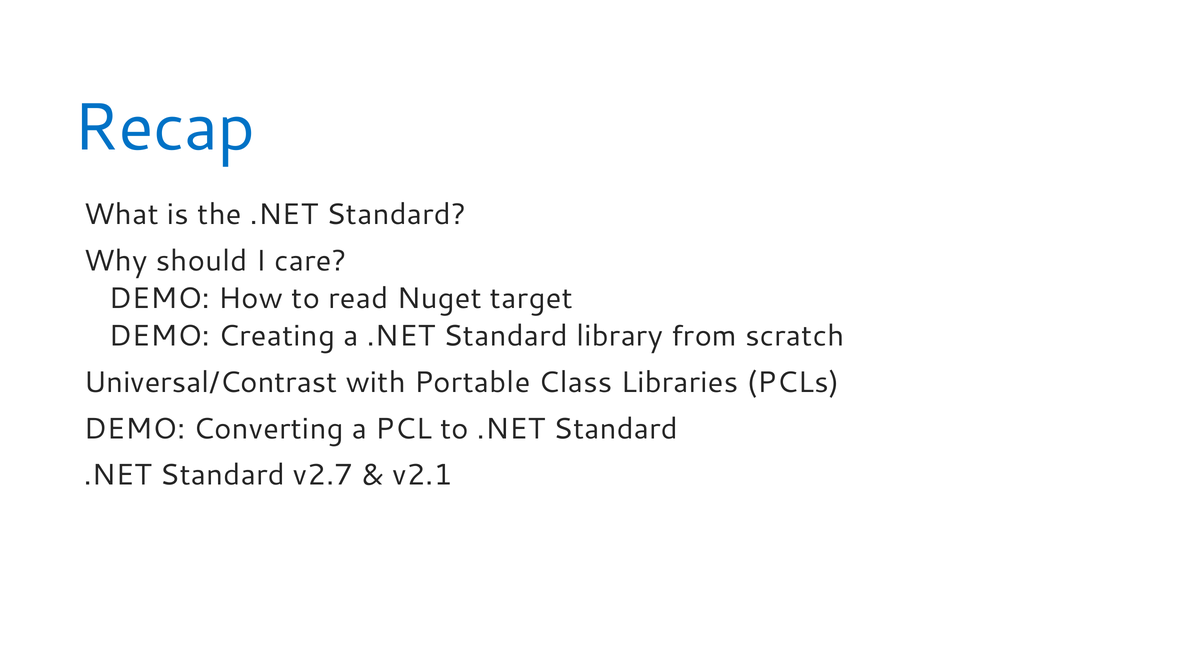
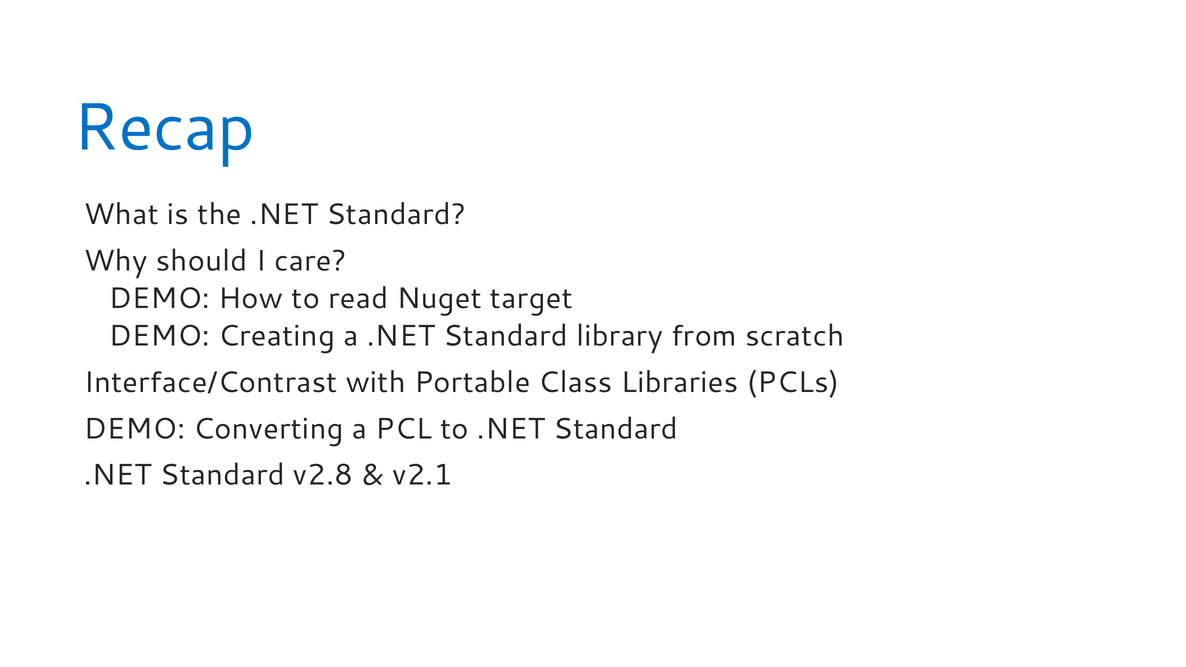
Universal/Contrast: Universal/Contrast -> Interface/Contrast
v2.7: v2.7 -> v2.8
